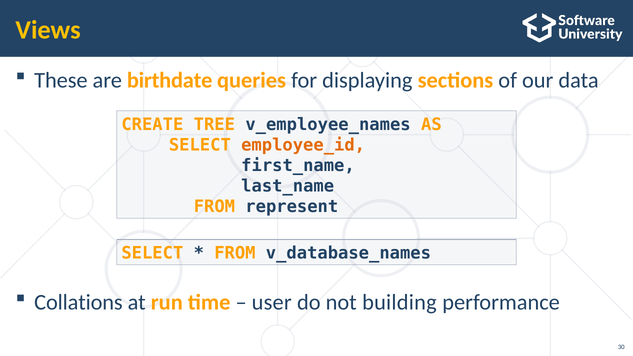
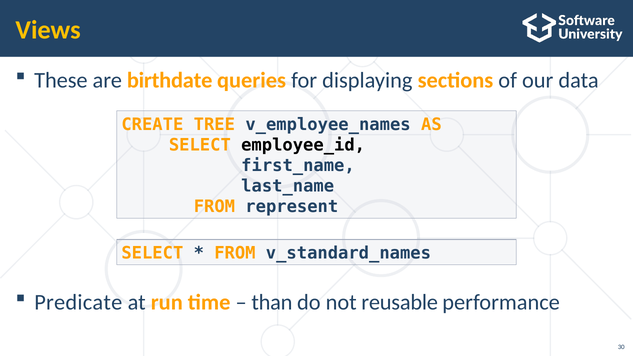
employee_id colour: orange -> black
v_database_names: v_database_names -> v_standard_names
Collations: Collations -> Predicate
user: user -> than
building: building -> reusable
